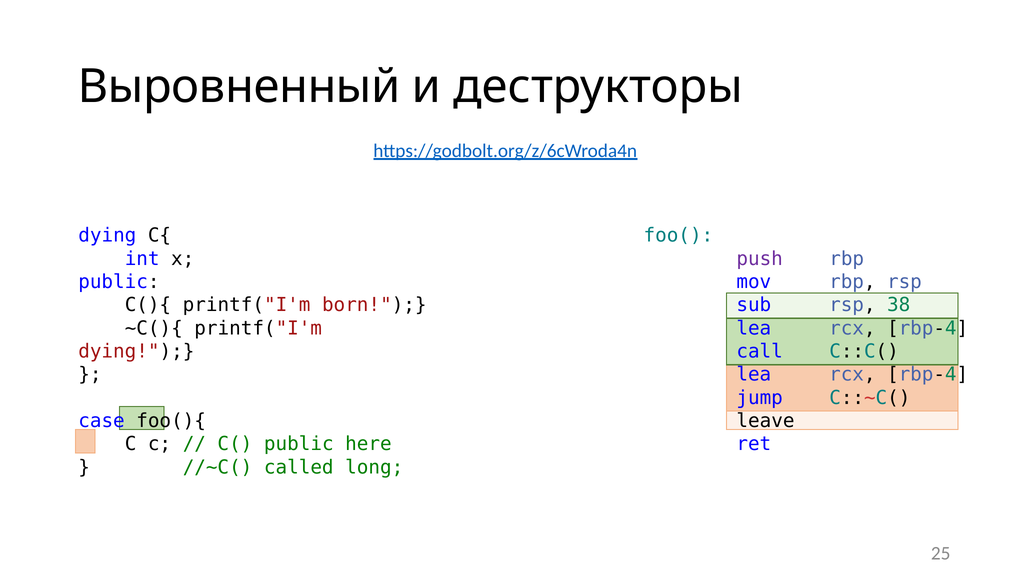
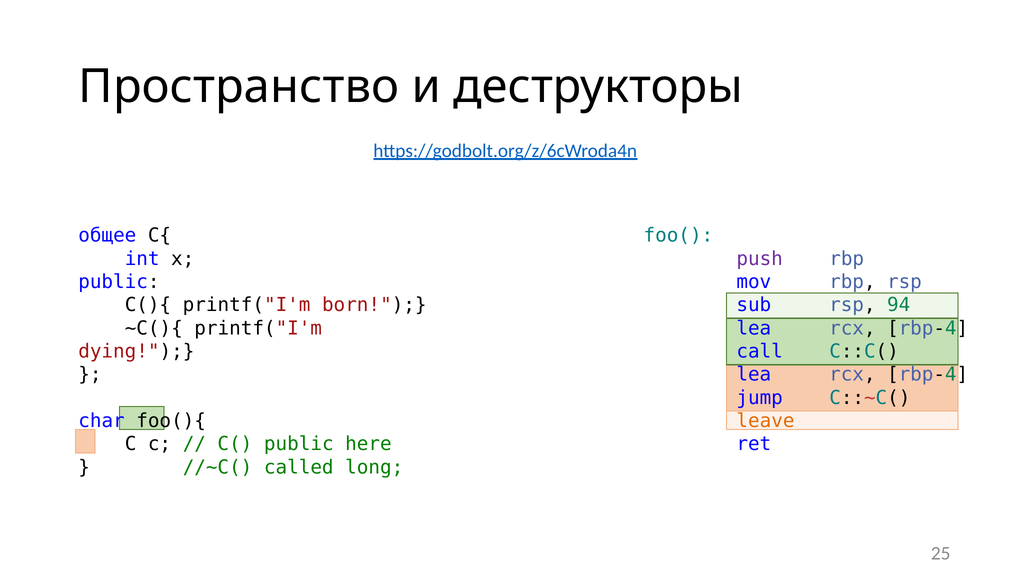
Выровненный: Выровненный -> Пространство
dying at (107, 235): dying -> общее
38: 38 -> 94
case: case -> char
leave colour: black -> orange
